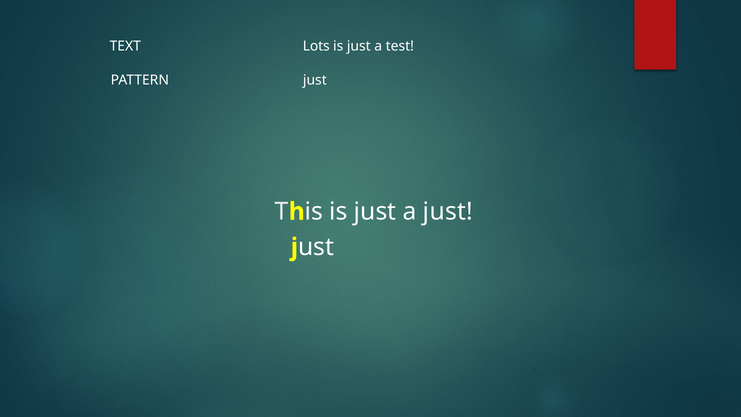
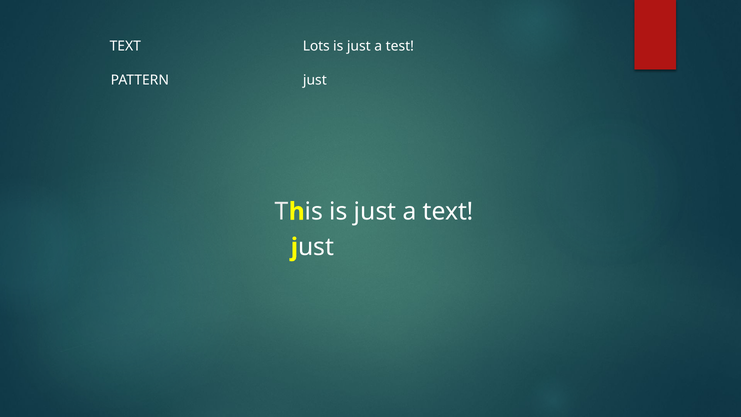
a just: just -> text
